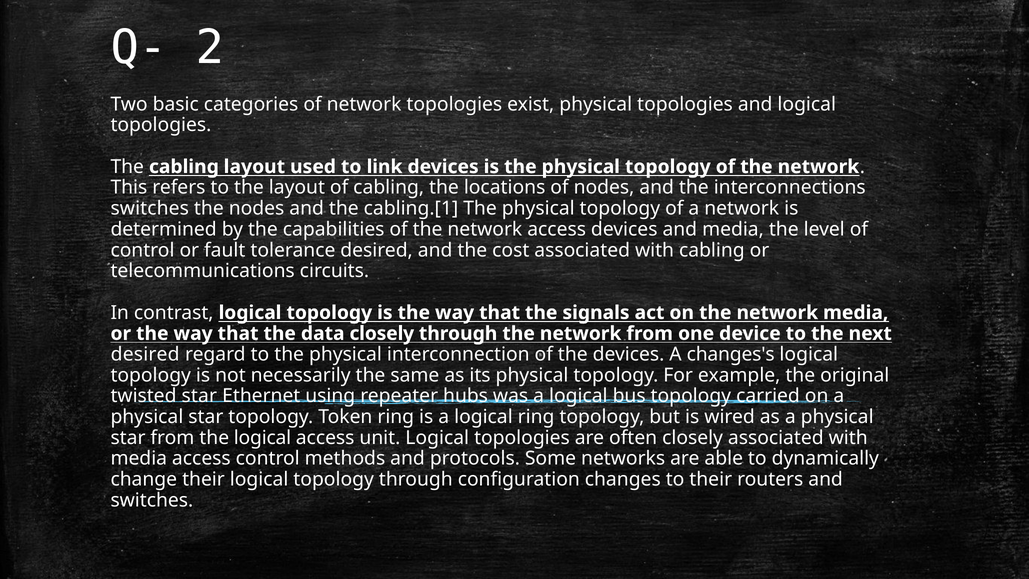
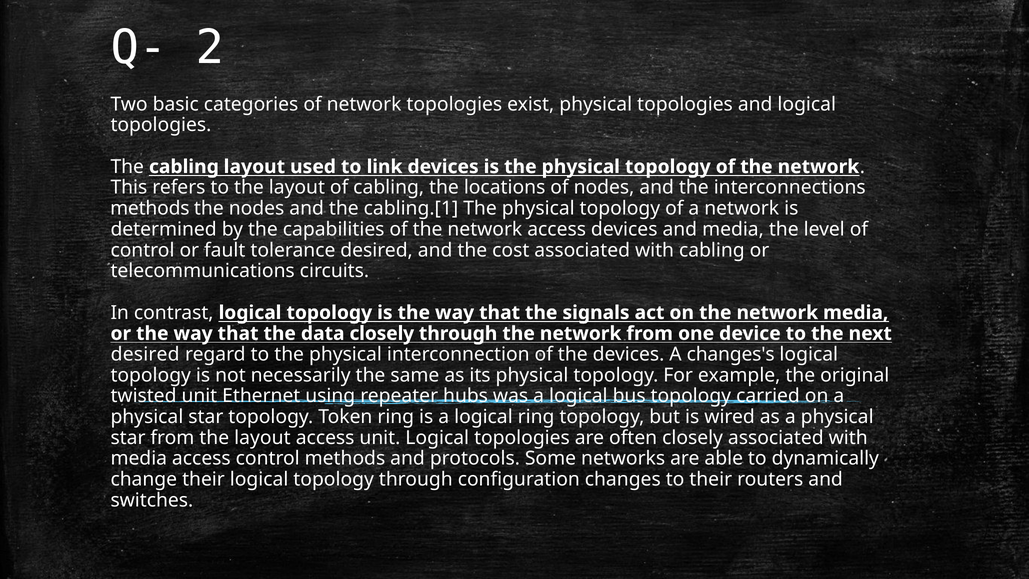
switches at (150, 208): switches -> methods
twisted star: star -> unit
from the logical: logical -> layout
